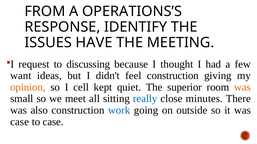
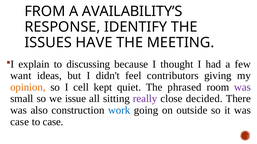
OPERATIONS’S: OPERATIONS’S -> AVAILABILITY’S
request: request -> explain
feel construction: construction -> contributors
superior: superior -> phrased
was at (242, 87) colour: orange -> purple
meet: meet -> issue
really colour: blue -> purple
minutes: minutes -> decided
